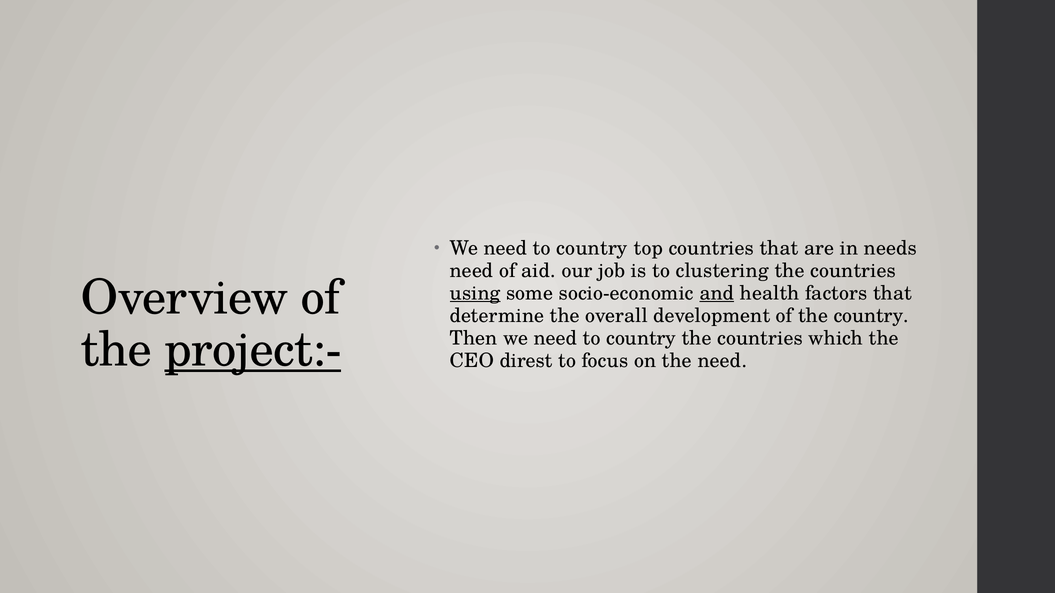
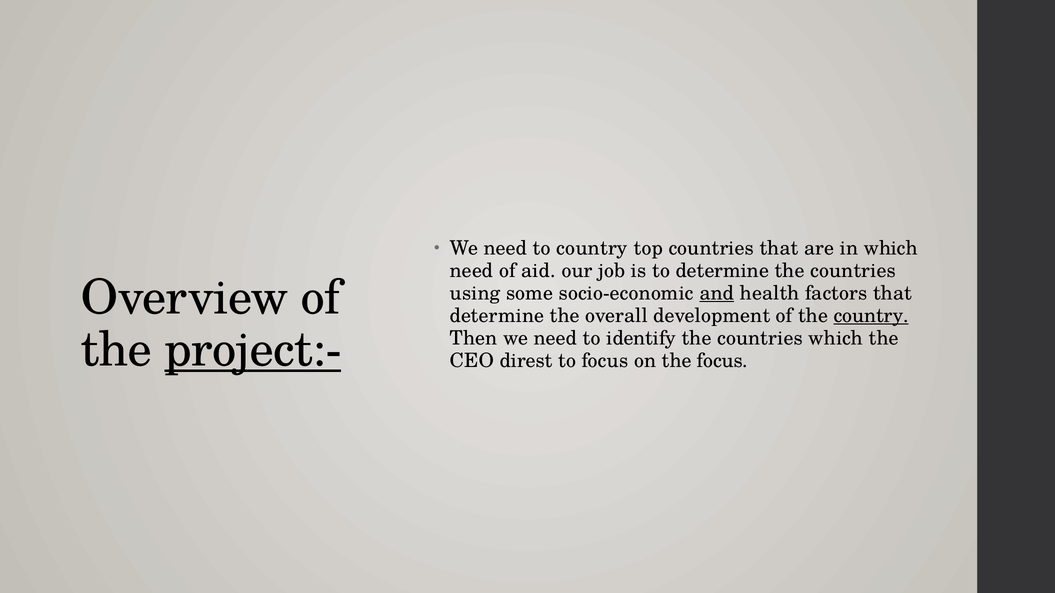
in needs: needs -> which
to clustering: clustering -> determine
using underline: present -> none
country at (871, 316) underline: none -> present
country at (641, 338): country -> identify
the need: need -> focus
